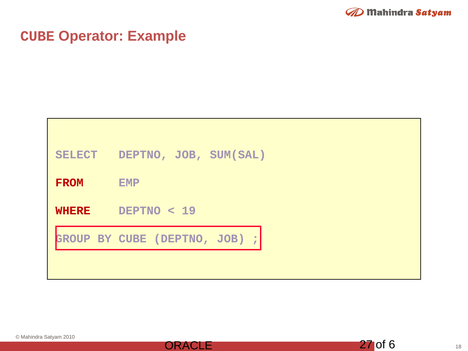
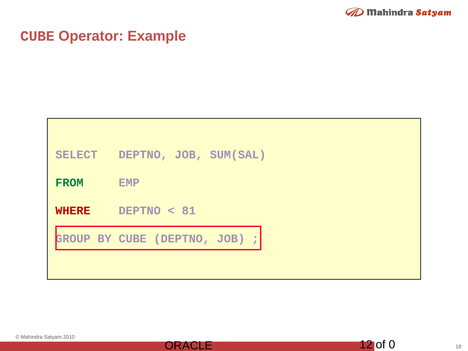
FROM colour: red -> green
19: 19 -> 81
27: 27 -> 12
6: 6 -> 0
